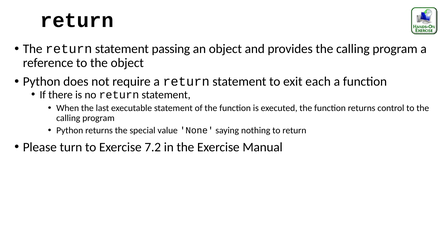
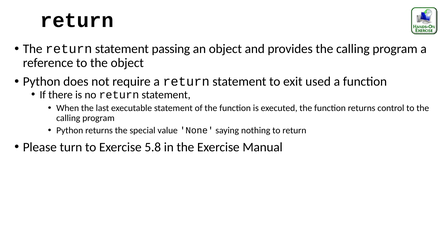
each: each -> used
7.2: 7.2 -> 5.8
